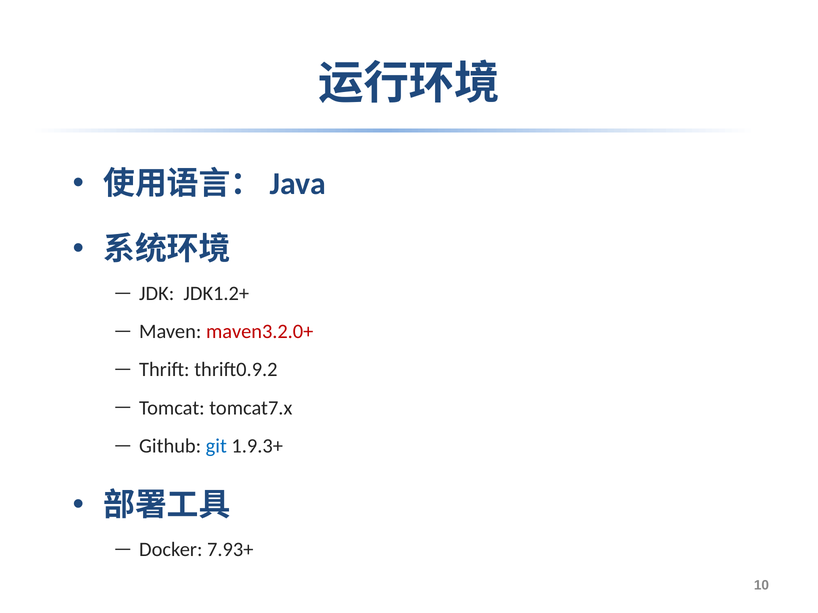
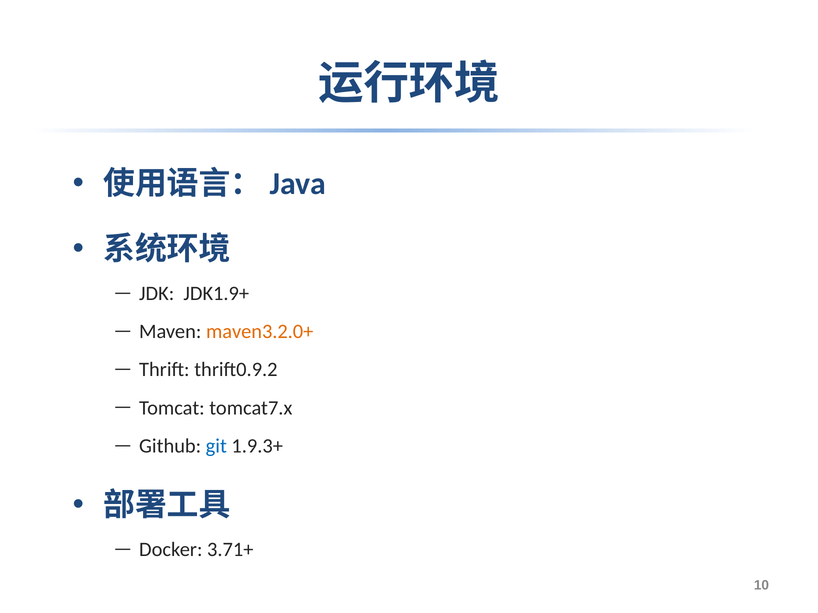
JDK1.2+: JDK1.2+ -> JDK1.9+
maven3.2.0+ colour: red -> orange
7.93+: 7.93+ -> 3.71+
